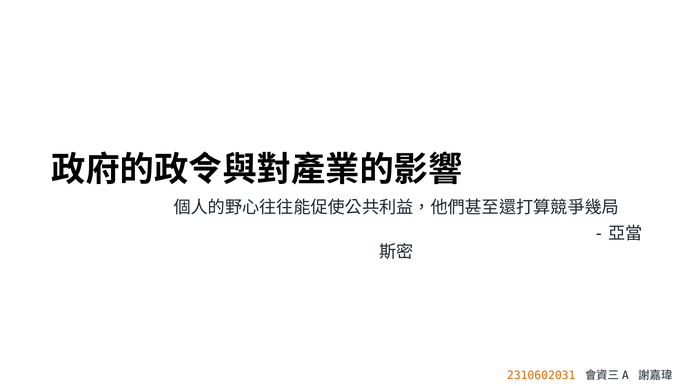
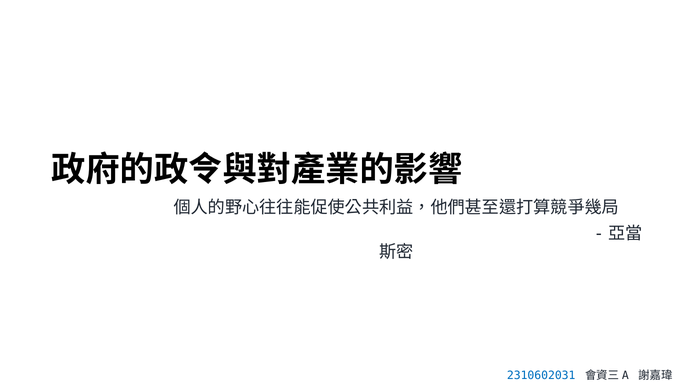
2310602031 colour: orange -> blue
